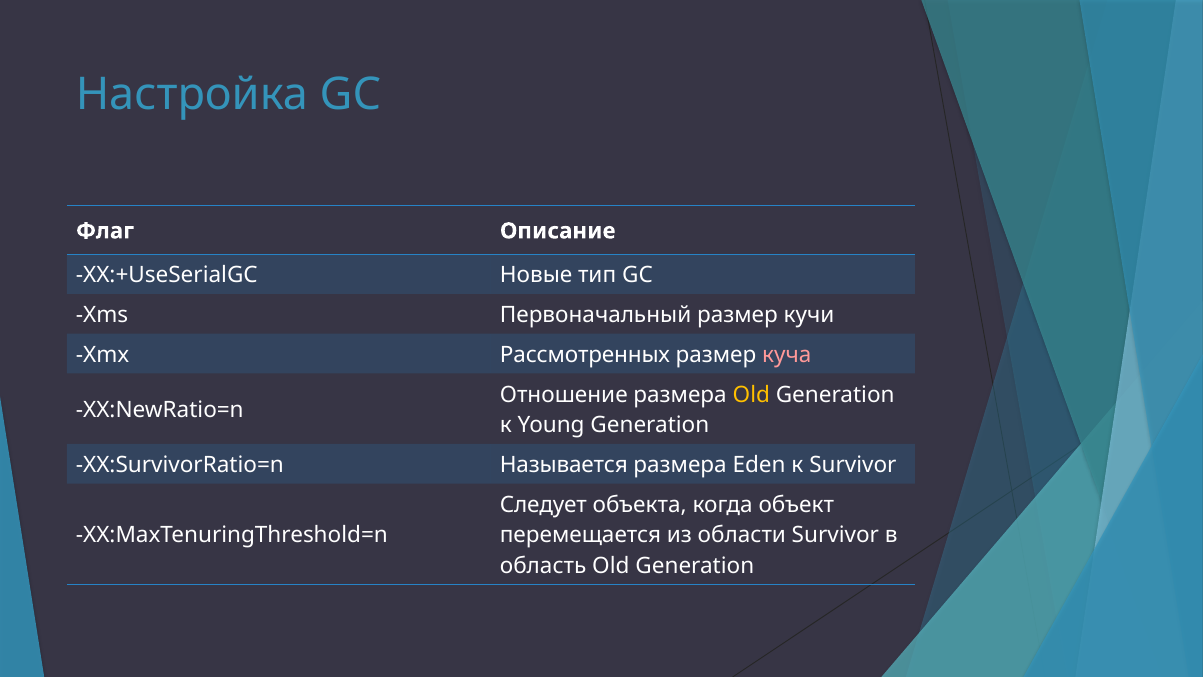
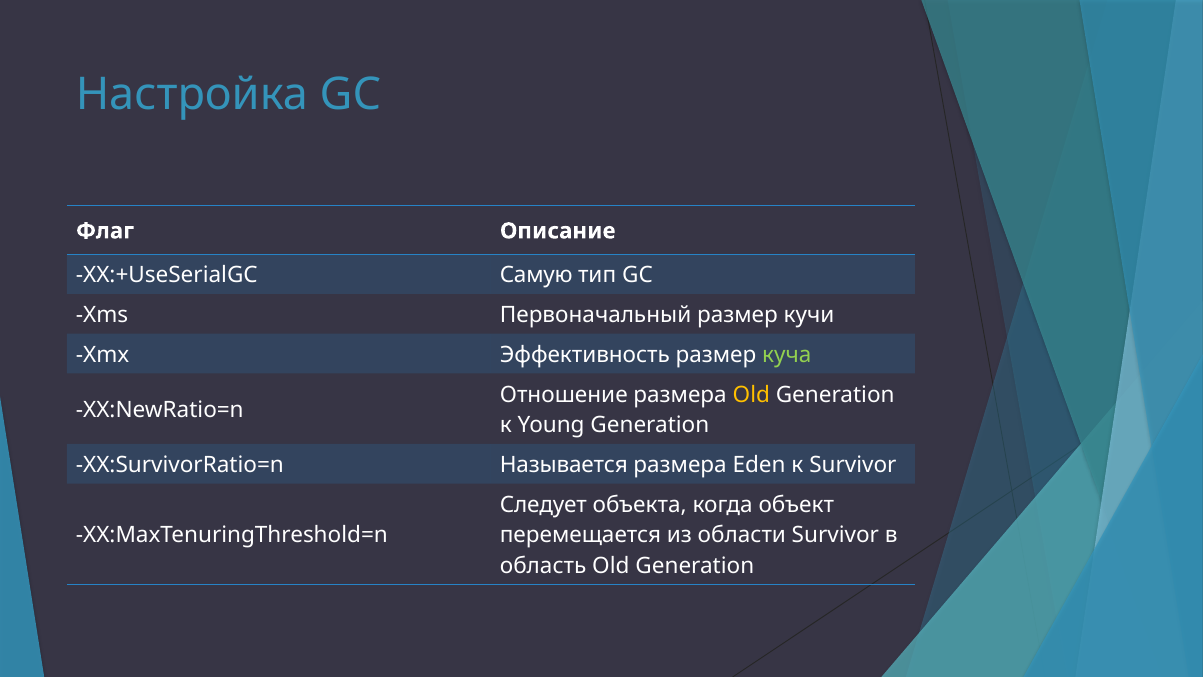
Новые: Новые -> Самую
Рассмотренных: Рассмотренных -> Эффективность
куча colour: pink -> light green
